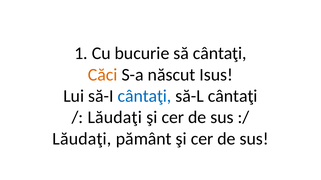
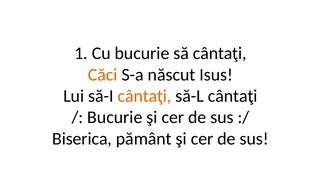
cântaţi at (145, 96) colour: blue -> orange
Lăudaţi at (115, 118): Lăudaţi -> Bucurie
Lăudaţi at (82, 139): Lăudaţi -> Biserica
